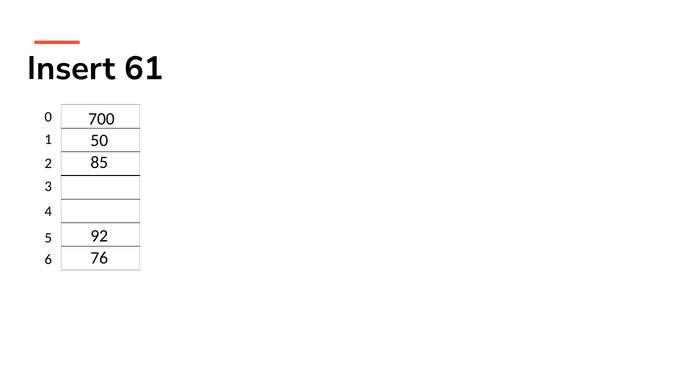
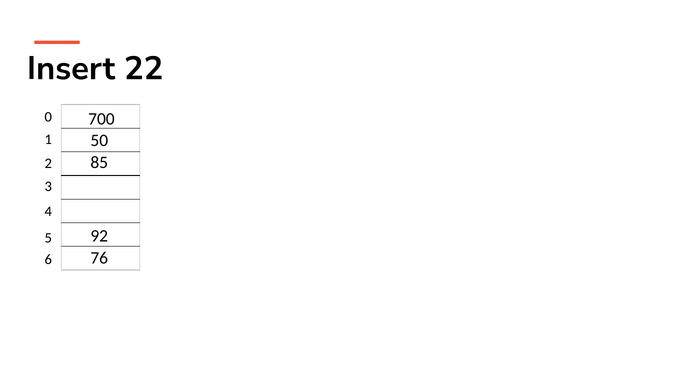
61: 61 -> 22
